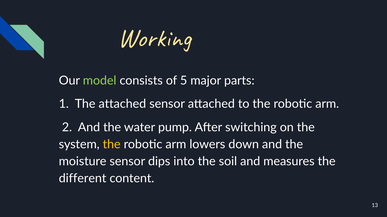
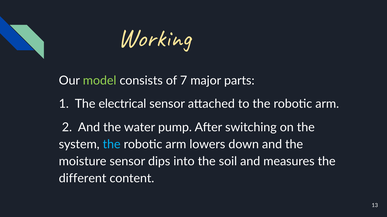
5: 5 -> 7
The attached: attached -> electrical
the at (112, 145) colour: yellow -> light blue
